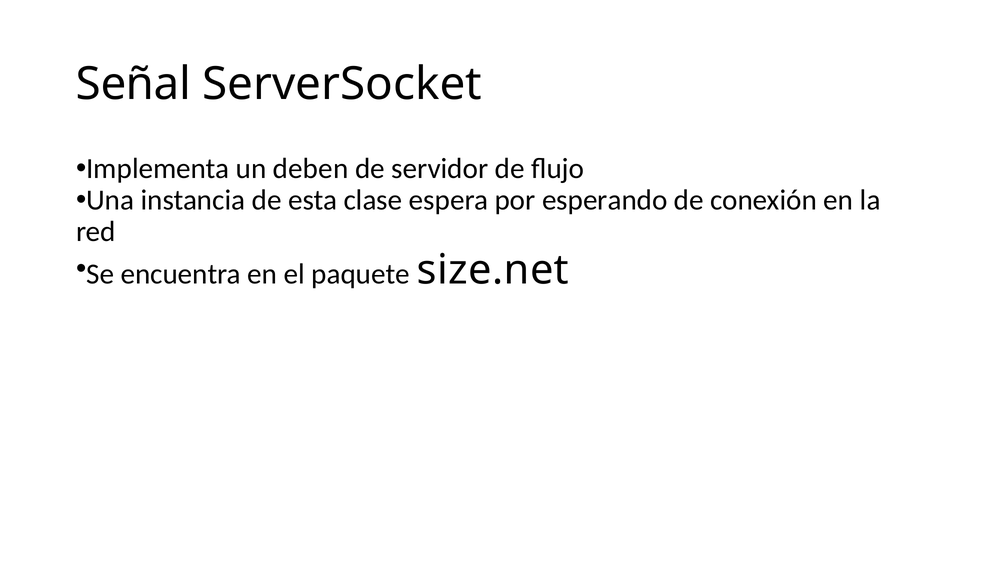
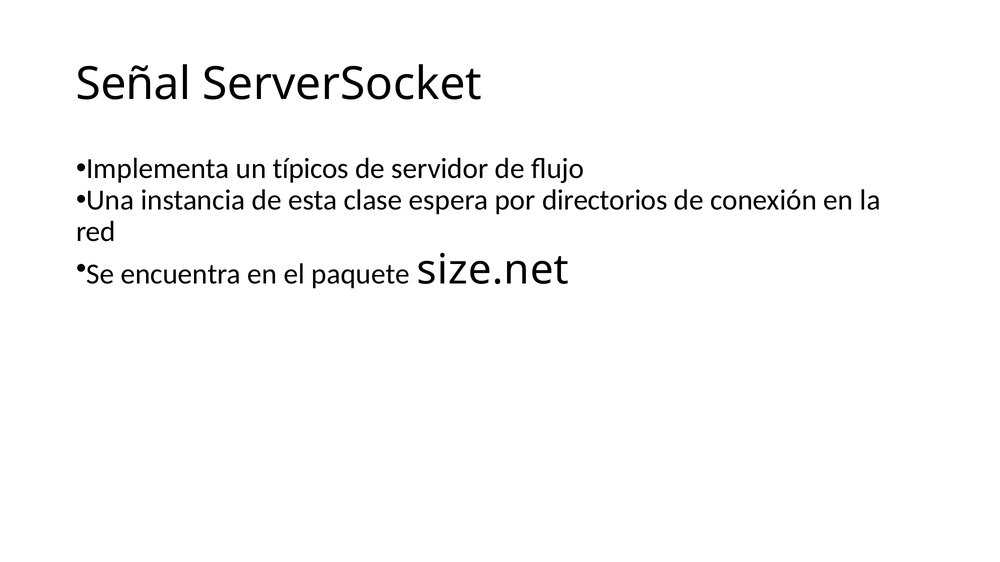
deben: deben -> típicos
esperando: esperando -> directorios
